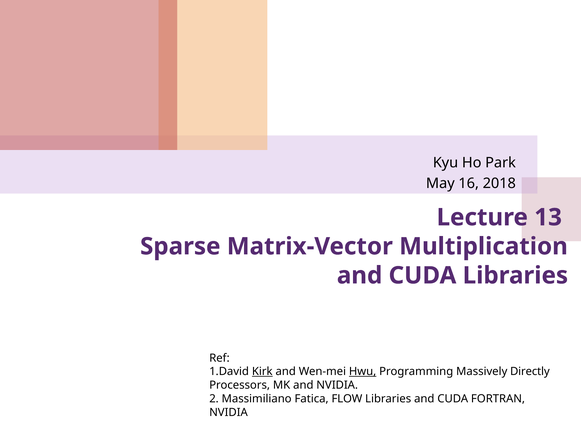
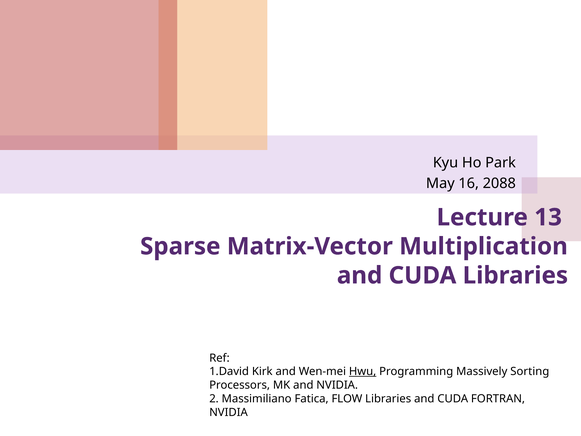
2018: 2018 -> 2088
Kirk underline: present -> none
Directly: Directly -> Sorting
